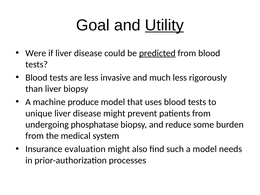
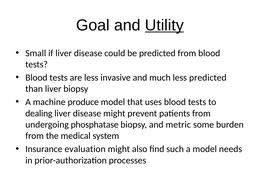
Were: Were -> Small
predicted at (157, 53) underline: present -> none
less rigorously: rigorously -> predicted
unique: unique -> dealing
reduce: reduce -> metric
